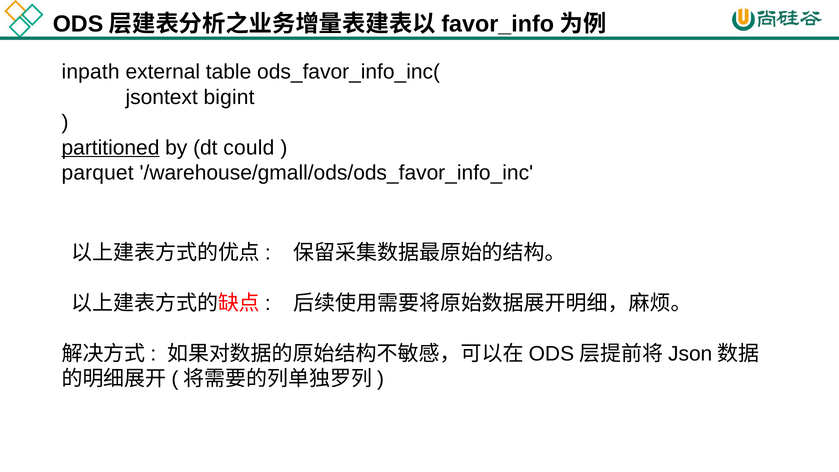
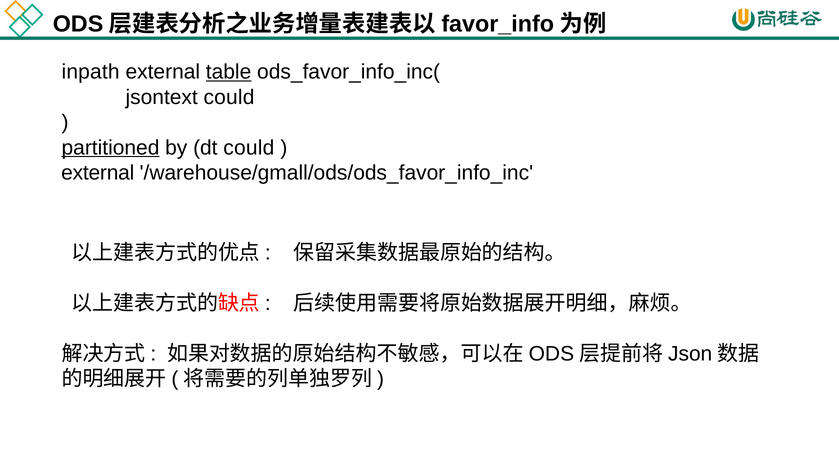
table underline: none -> present
jsontext bigint: bigint -> could
parquet at (98, 173): parquet -> external
